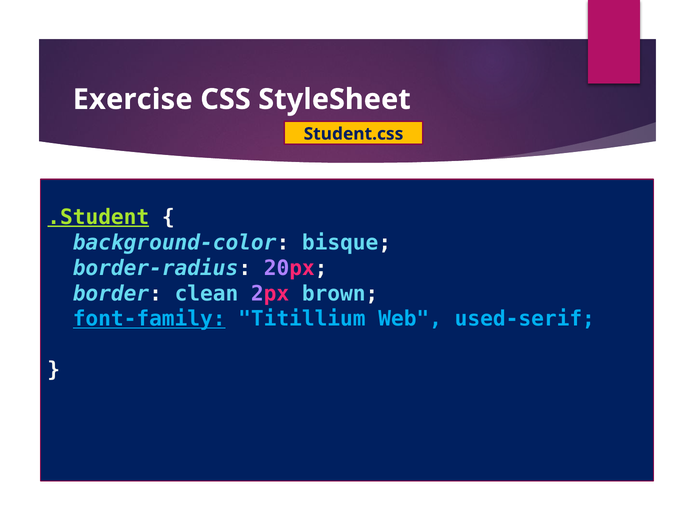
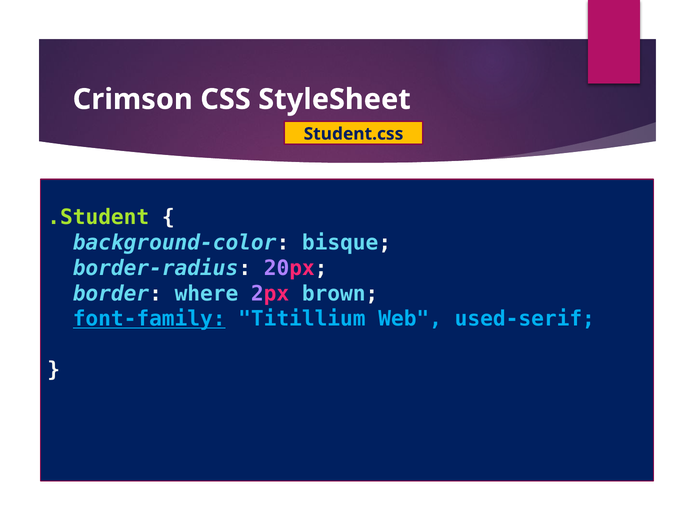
Exercise: Exercise -> Crimson
.Student underline: present -> none
clean: clean -> where
